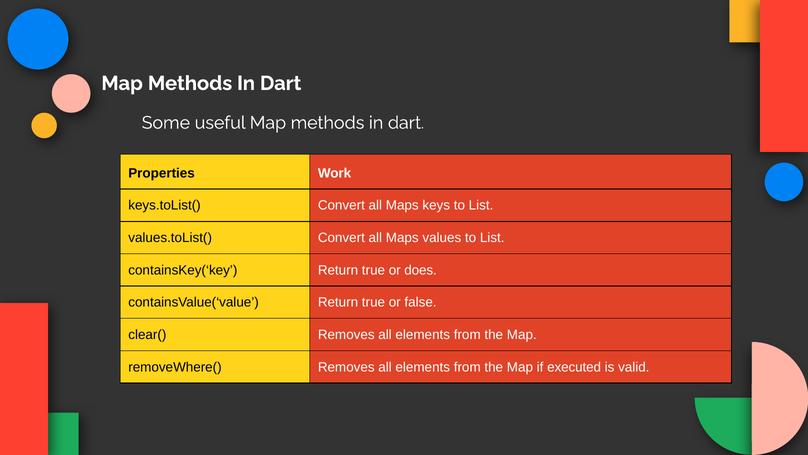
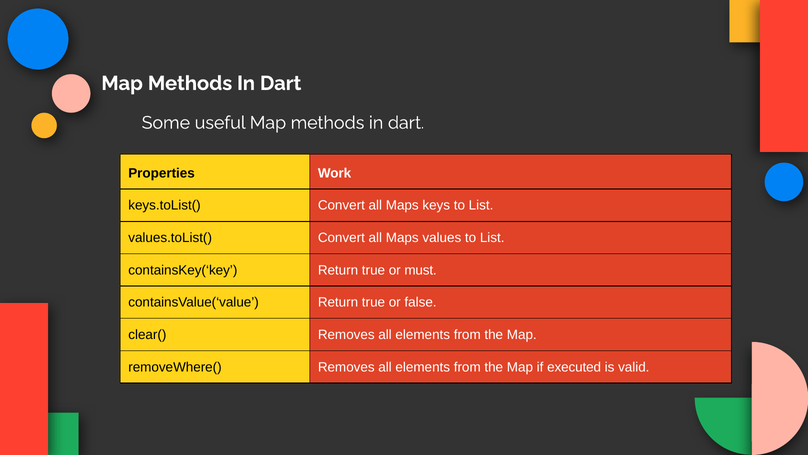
does: does -> must
